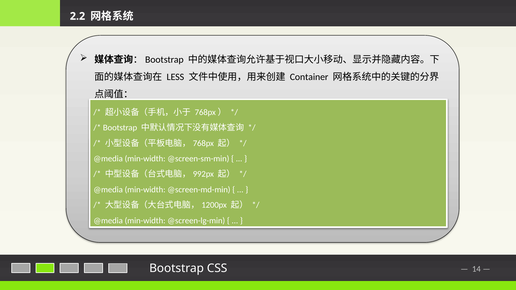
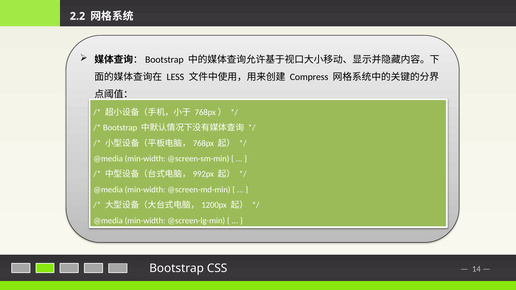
Container: Container -> Compress
